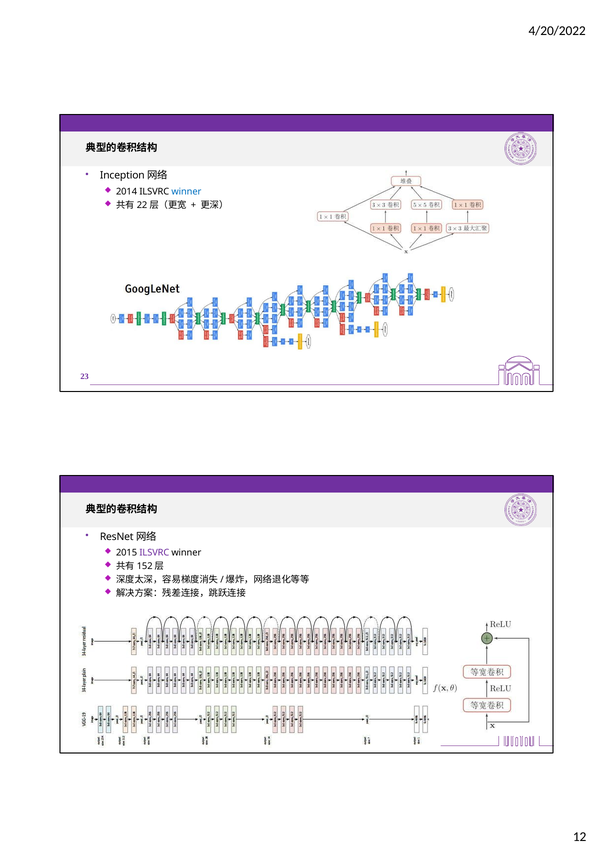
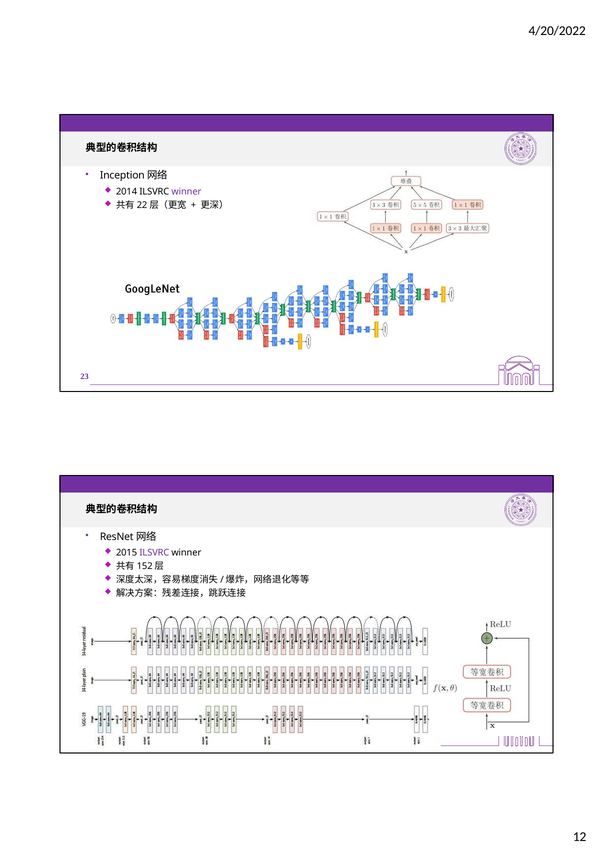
winner at (186, 192) colour: blue -> purple
